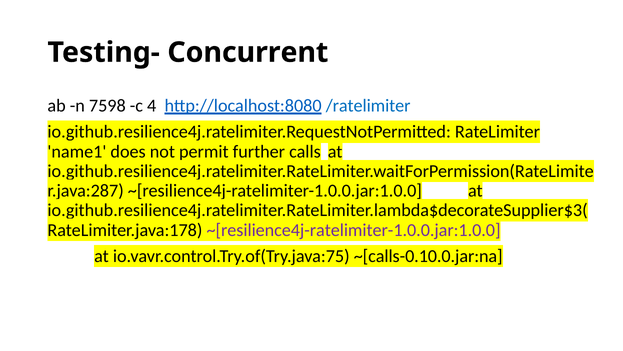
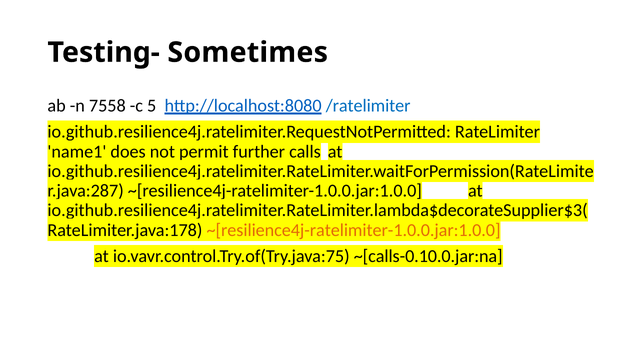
Concurrent: Concurrent -> Sometimes
7598: 7598 -> 7558
4: 4 -> 5
~[resilience4j-ratelimiter-1.0.0.jar:1.0.0 at (354, 230) colour: purple -> orange
